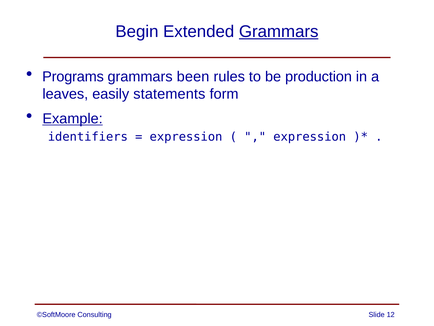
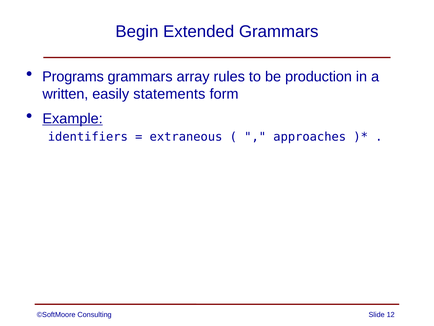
Grammars at (279, 32) underline: present -> none
been: been -> array
leaves: leaves -> written
expression at (186, 137): expression -> extraneous
expression at (310, 137): expression -> approaches
